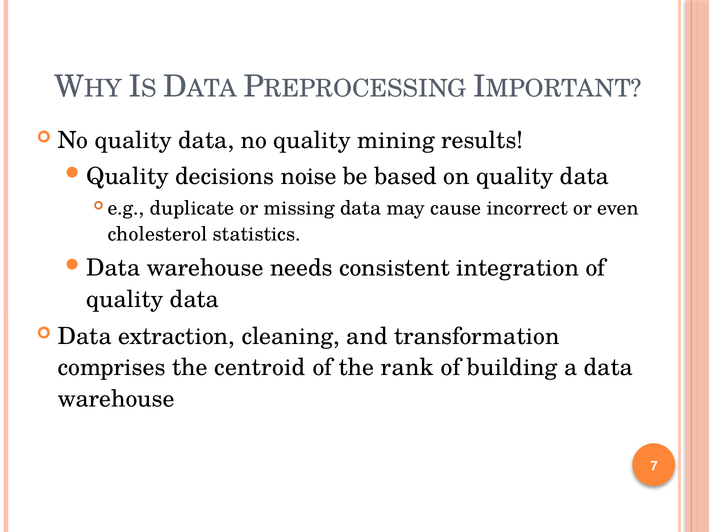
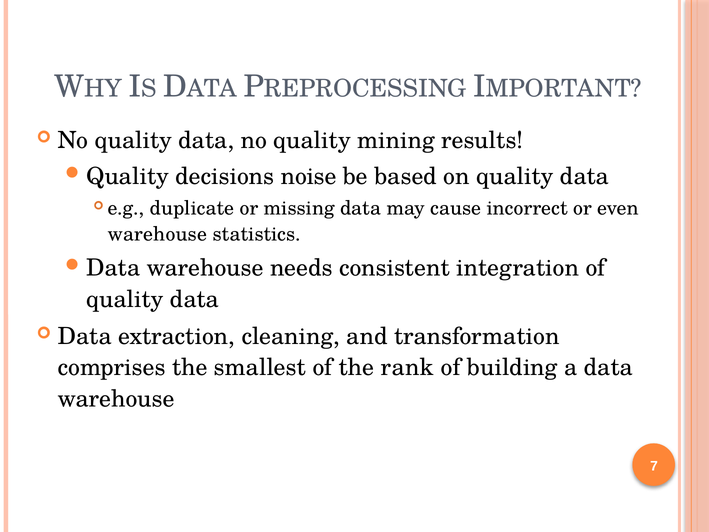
cholesterol at (157, 234): cholesterol -> warehouse
centroid: centroid -> smallest
